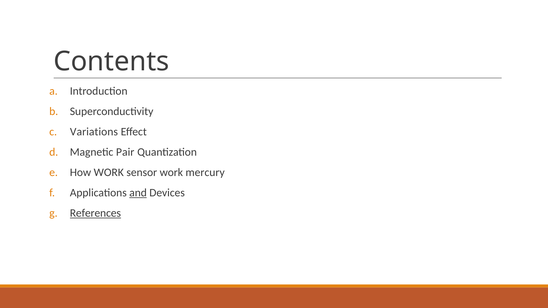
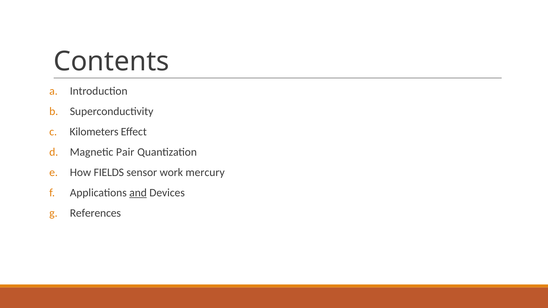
Variations: Variations -> Kilometers
How WORK: WORK -> FIELDS
References underline: present -> none
